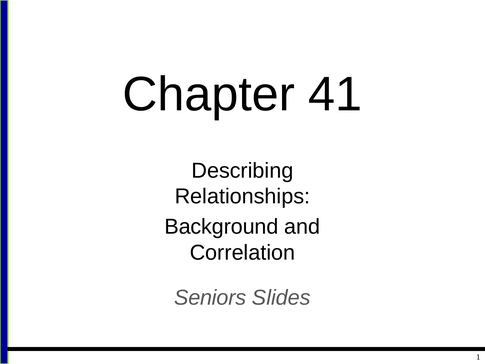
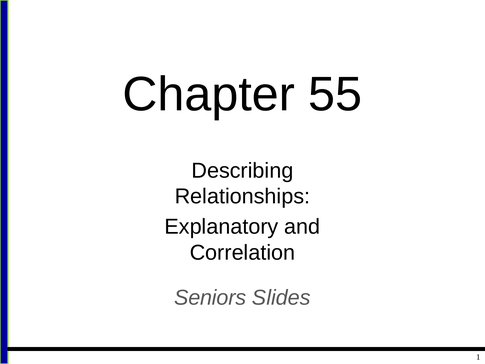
41: 41 -> 55
Background: Background -> Explanatory
